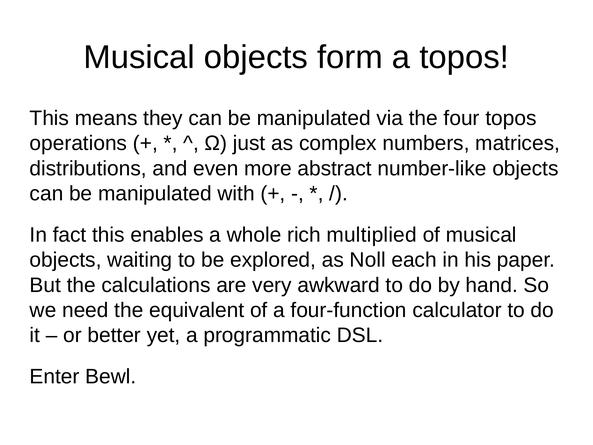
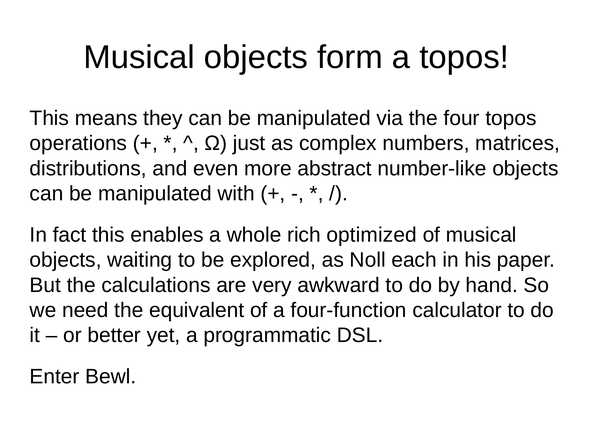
multiplied: multiplied -> optimized
